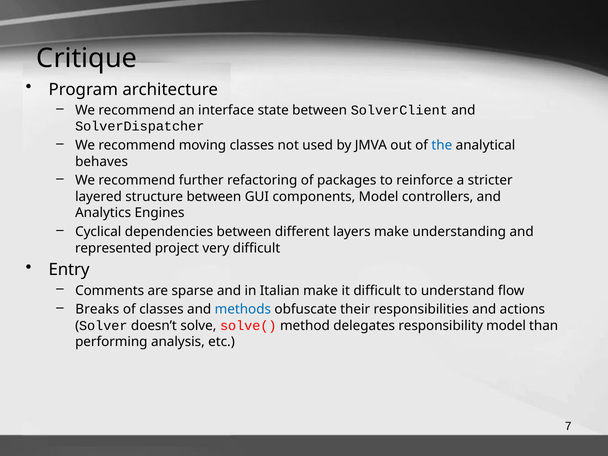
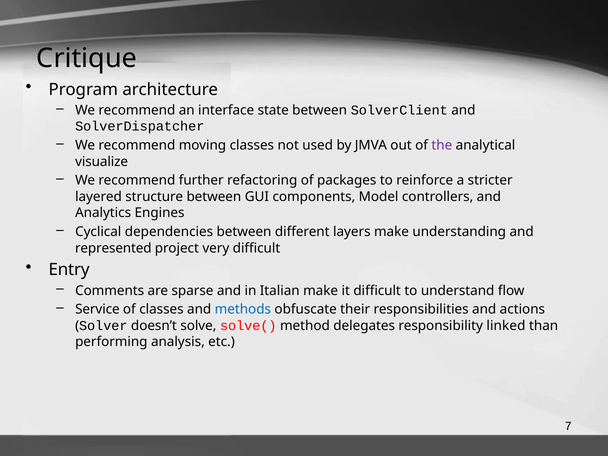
the colour: blue -> purple
behaves: behaves -> visualize
Breaks: Breaks -> Service
responsibility model: model -> linked
